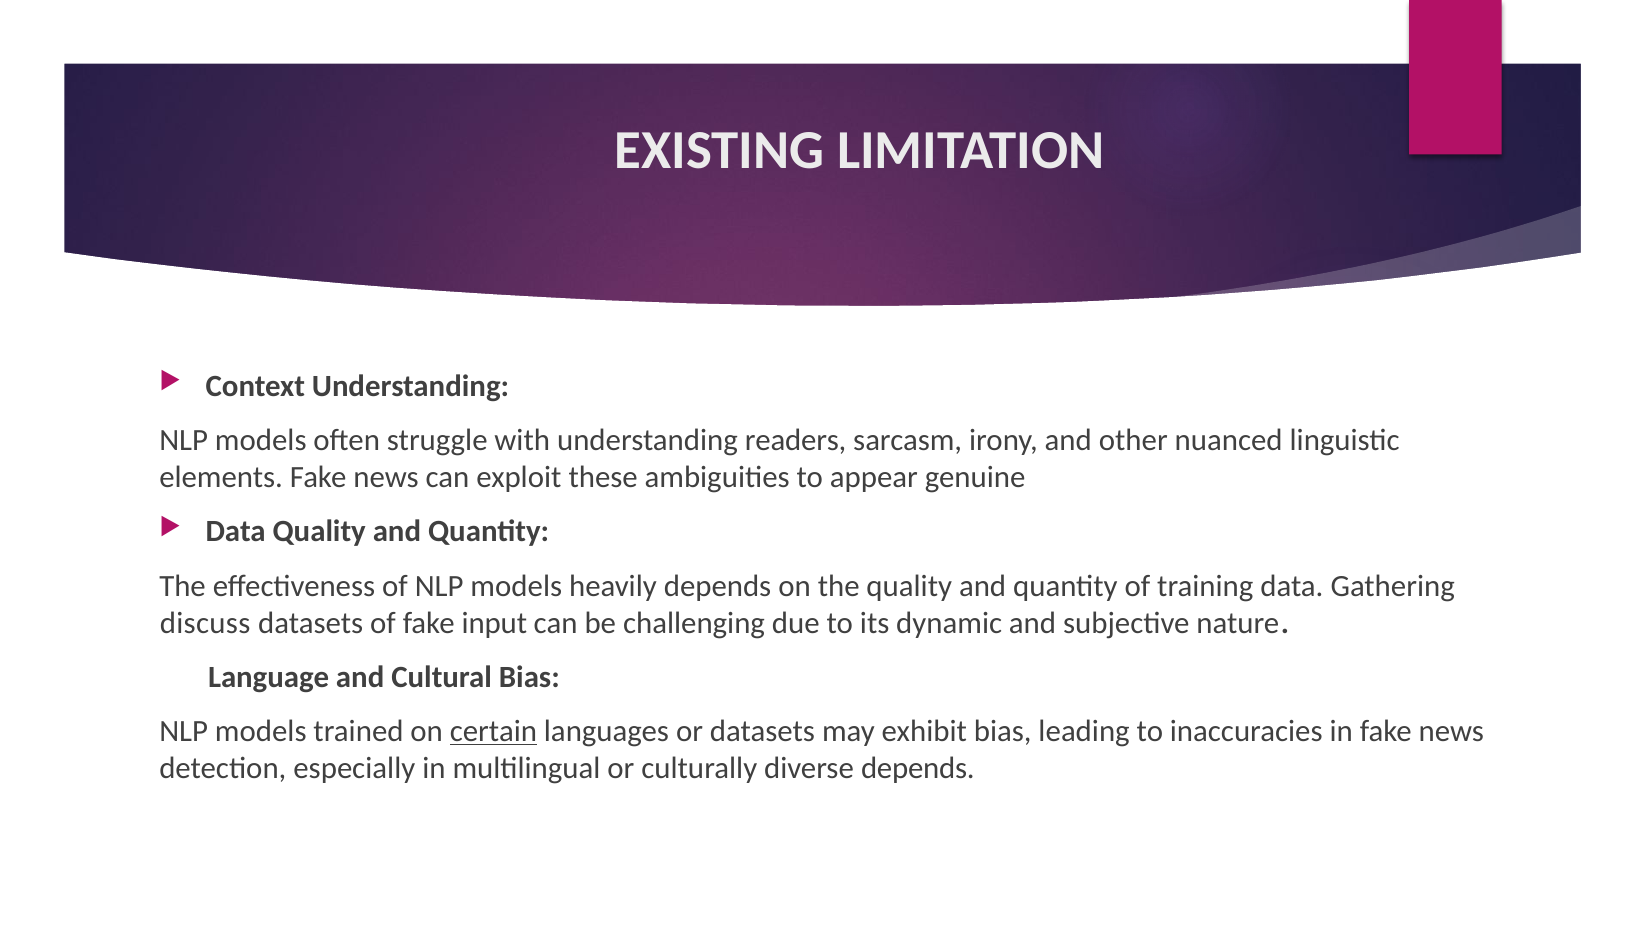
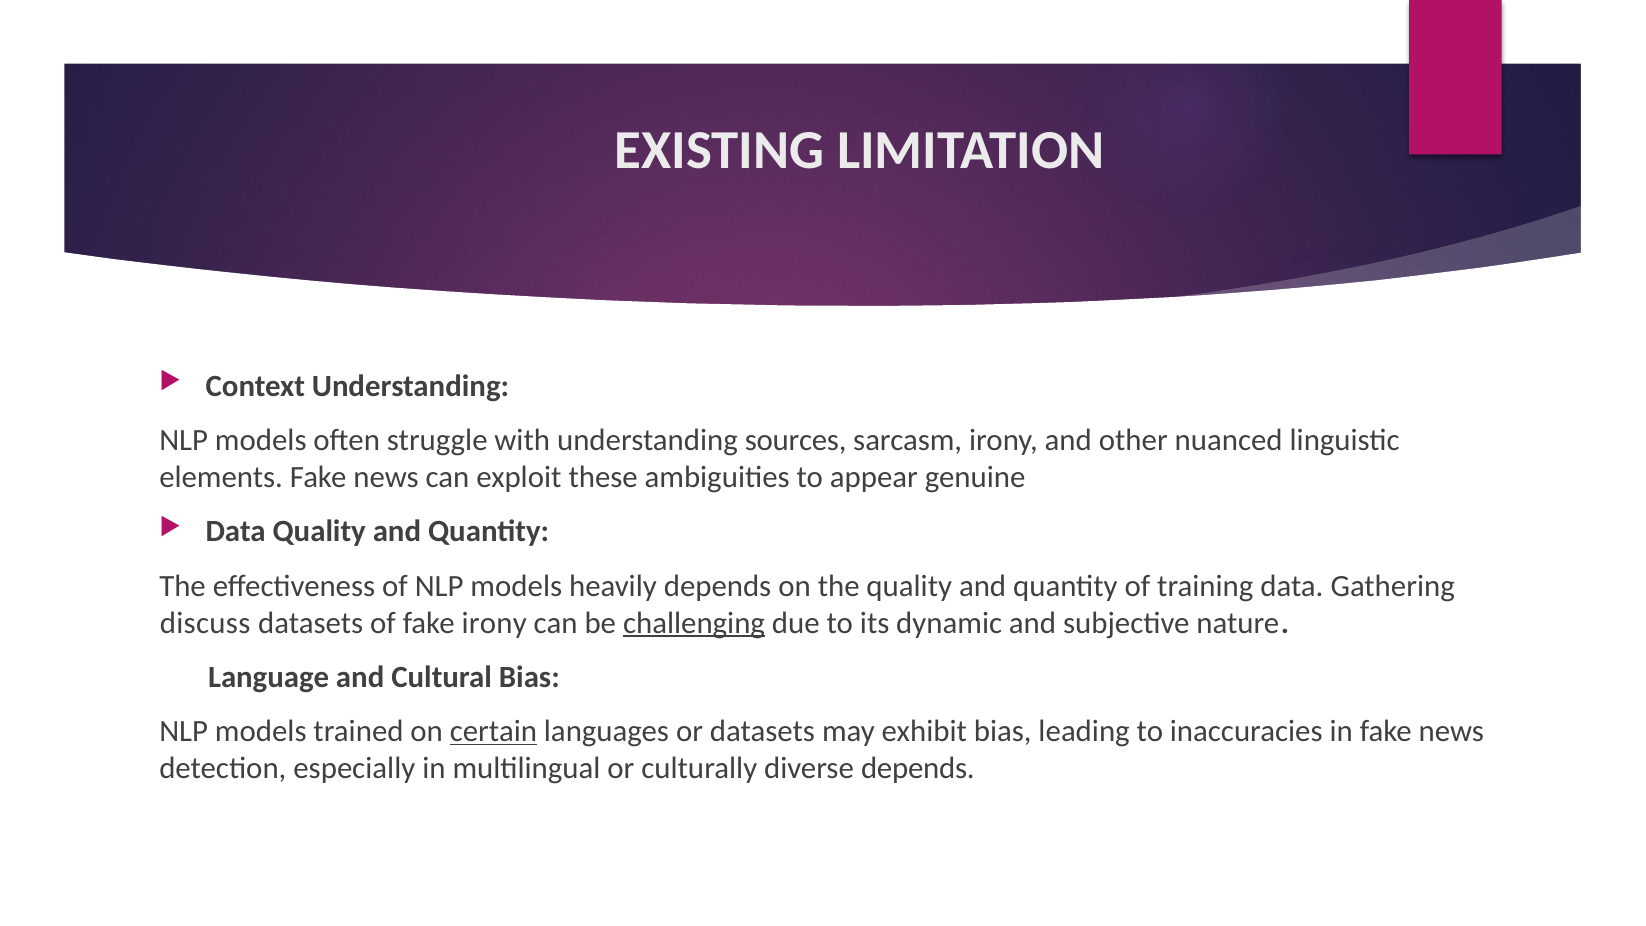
readers: readers -> sources
fake input: input -> irony
challenging underline: none -> present
